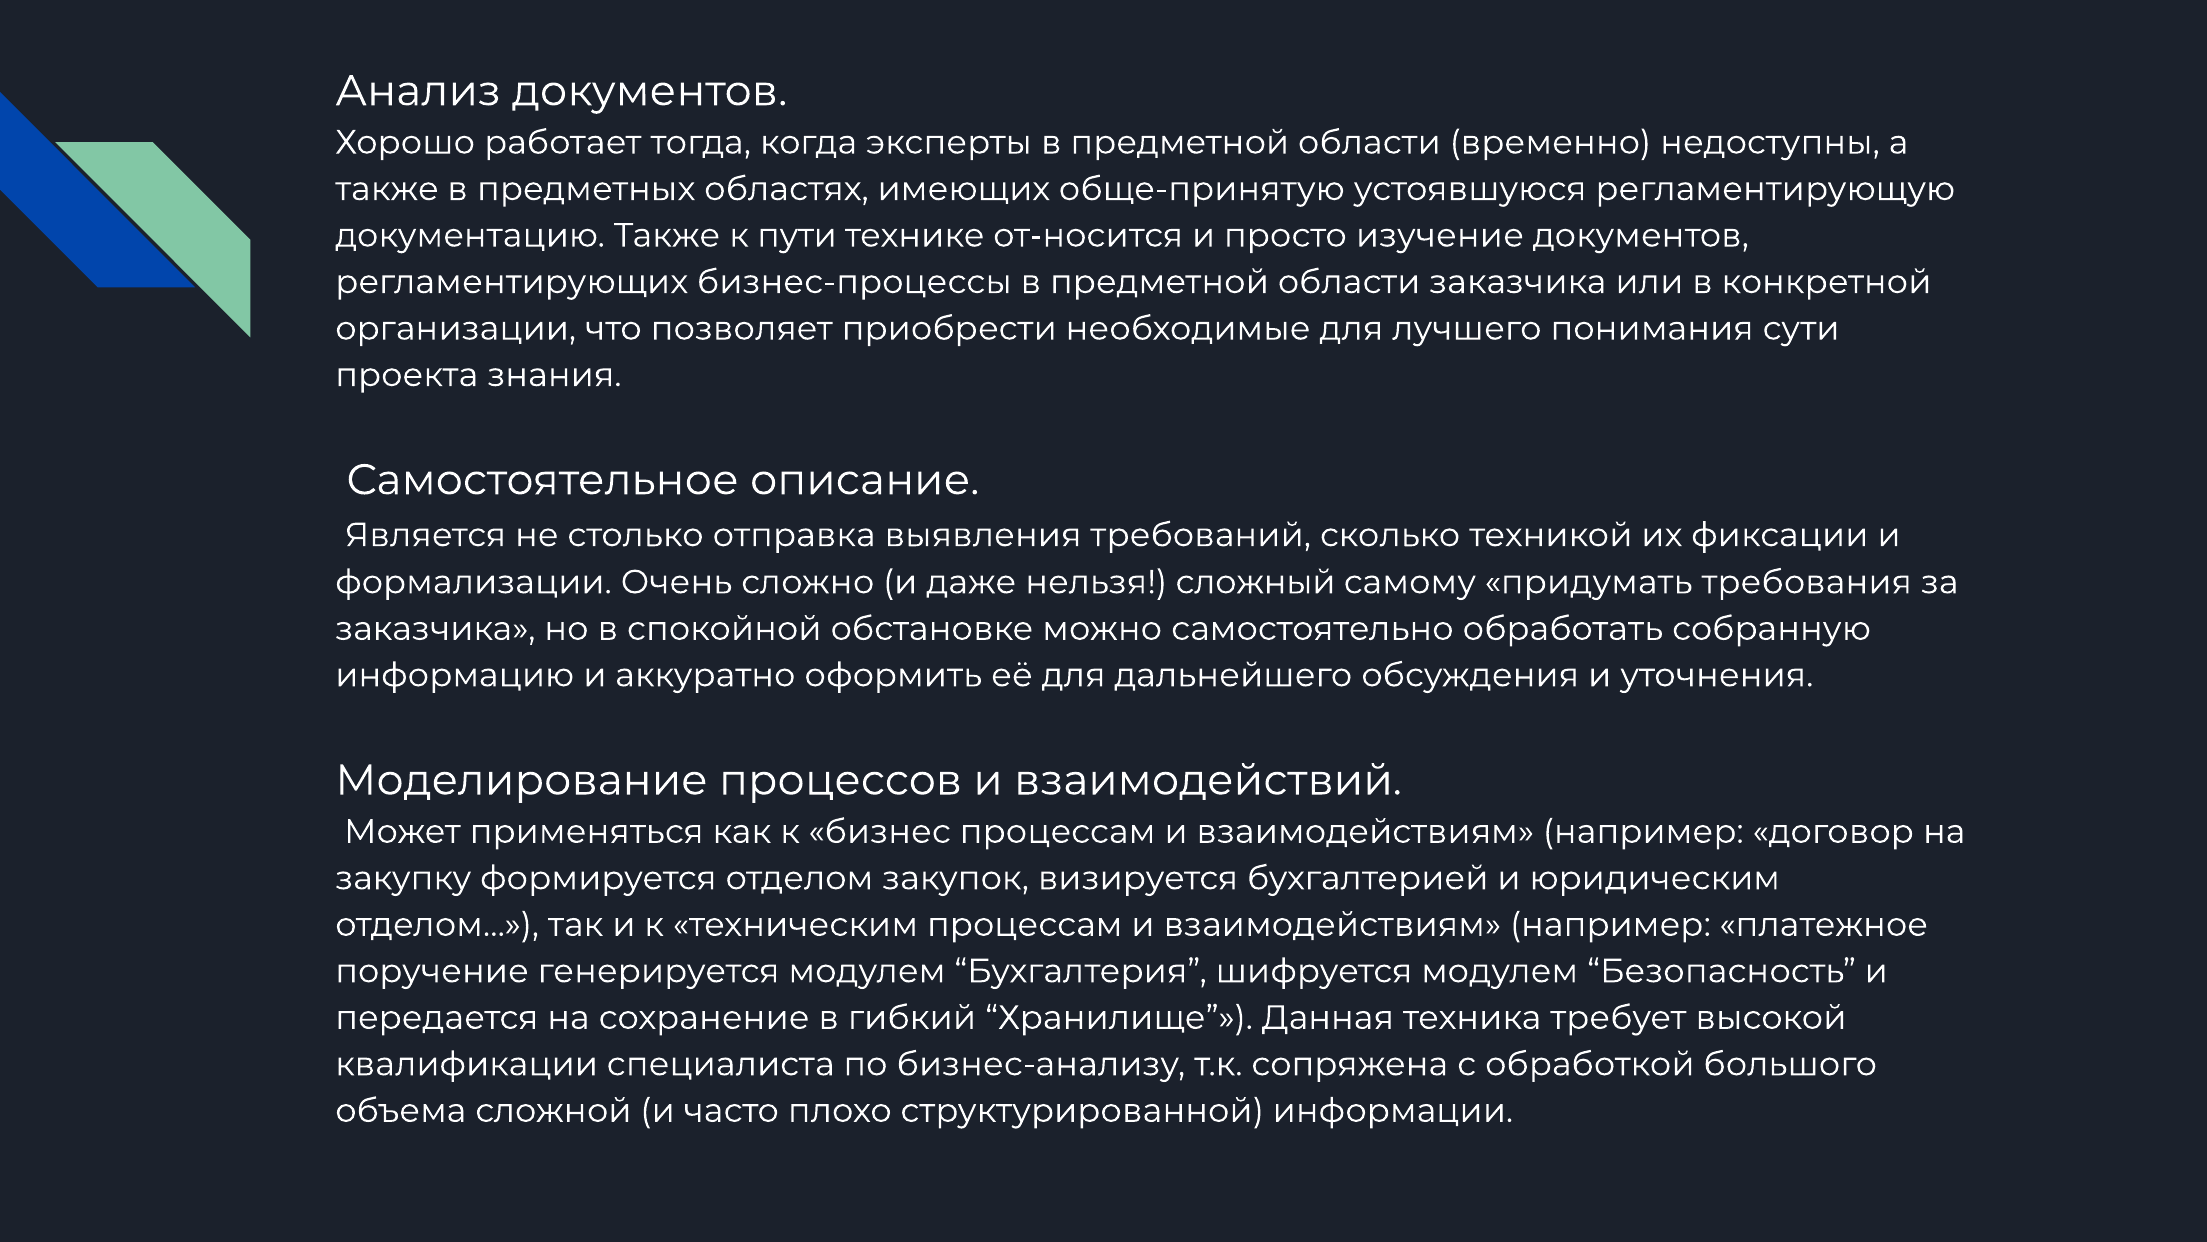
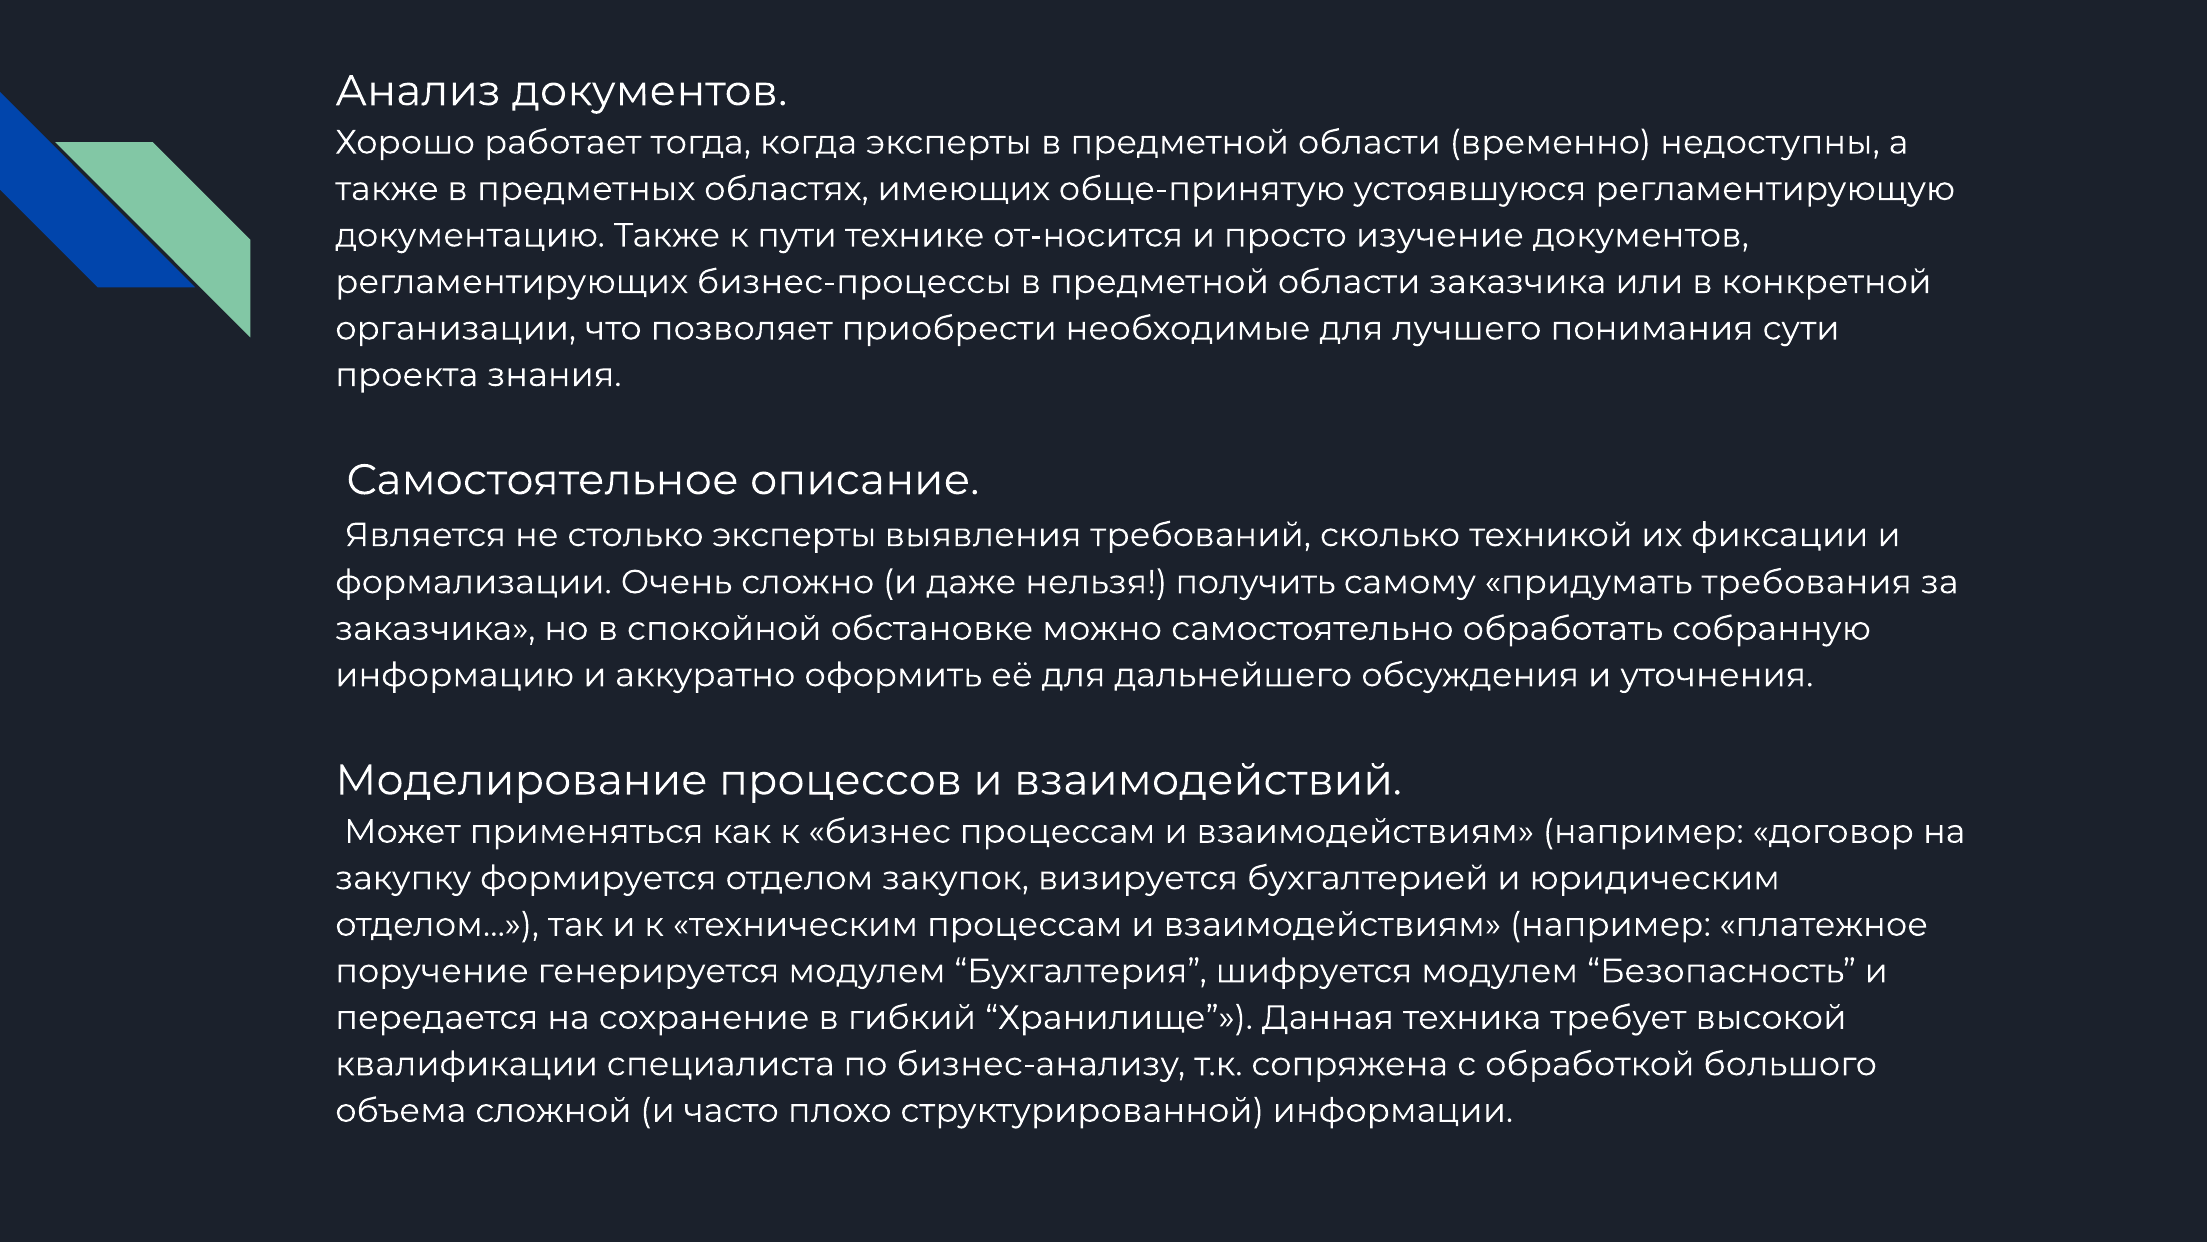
столько отправка: отправка -> эксперты
сложный: сложный -> получить
